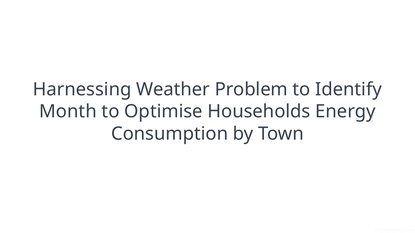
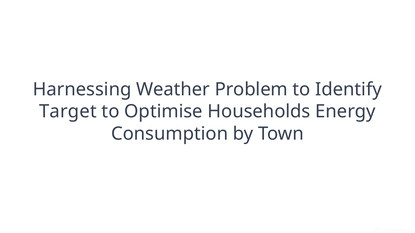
Month: Month -> Target
